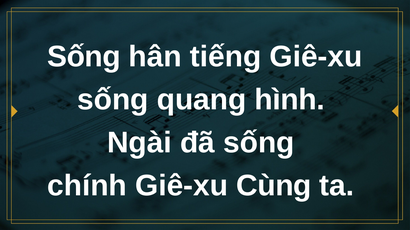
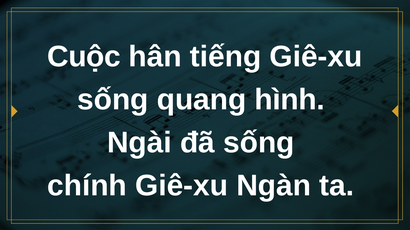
Sống at (84, 57): Sống -> Cuộc
Cùng: Cùng -> Ngàn
